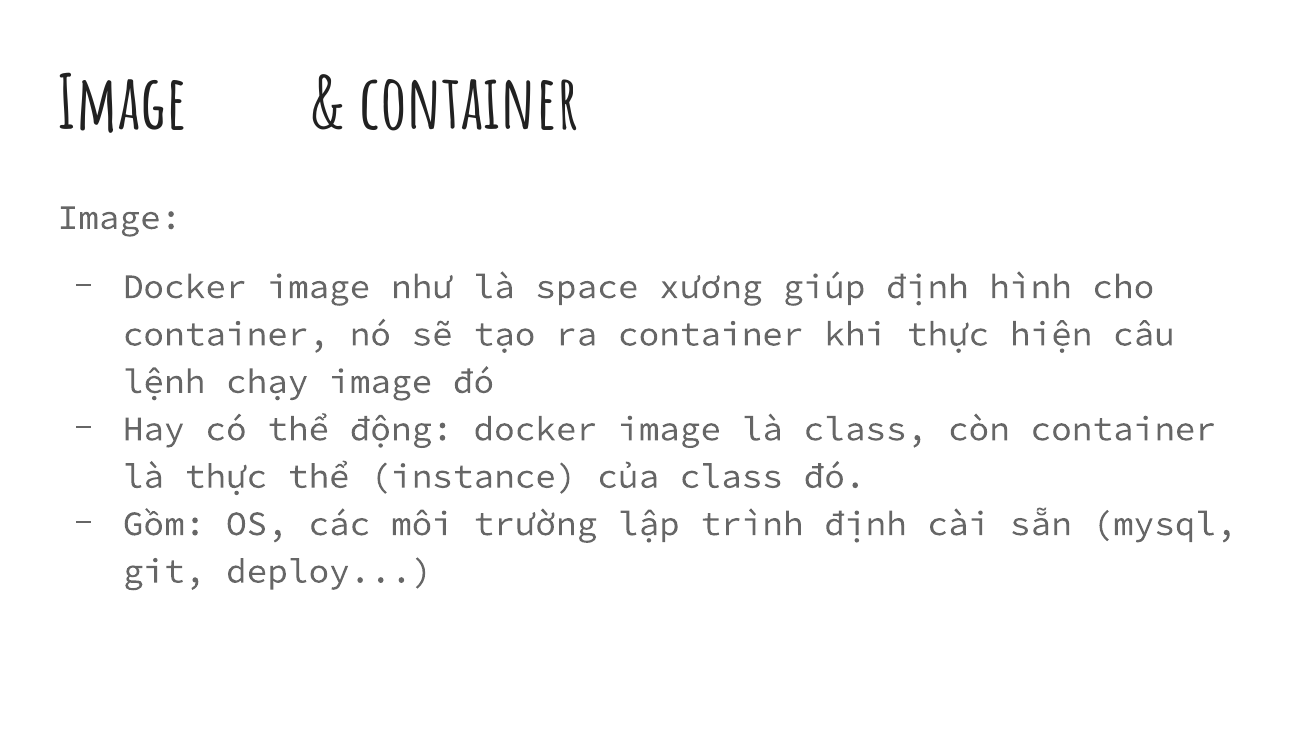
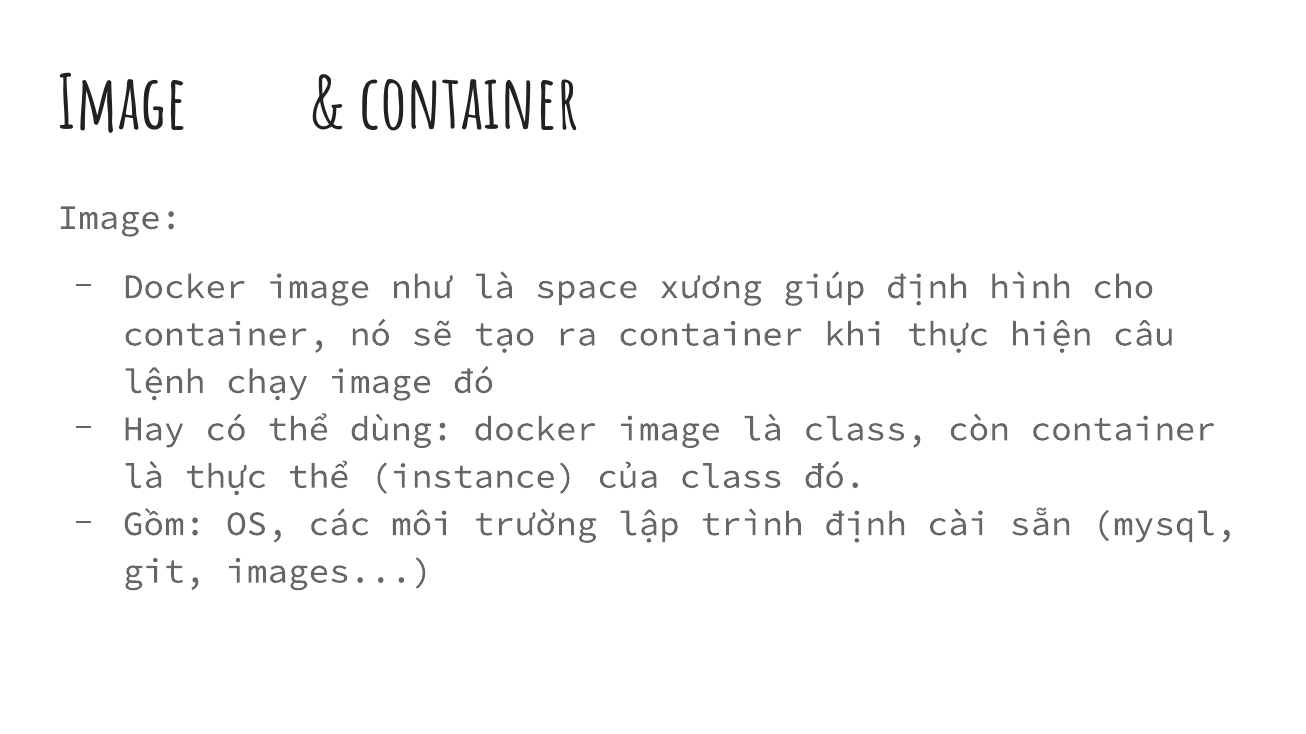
động: động -> dùng
deploy: deploy -> images
